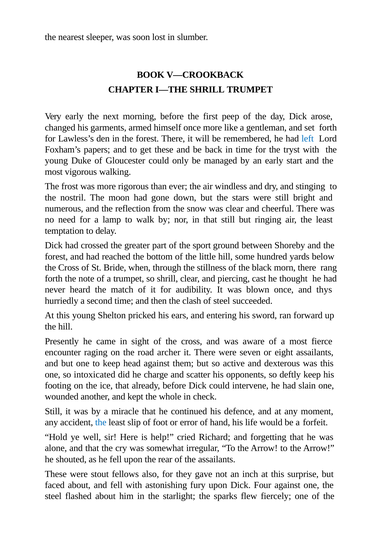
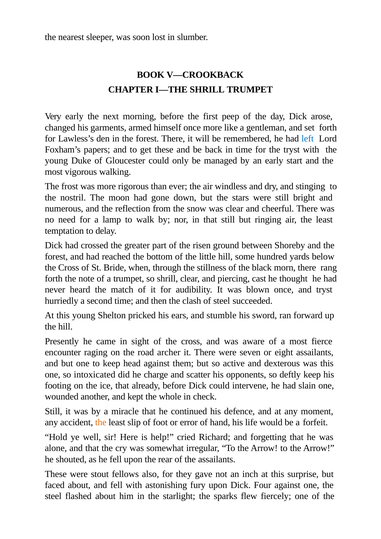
sport: sport -> risen
and thys: thys -> tryst
entering: entering -> stumble
the at (101, 422) colour: blue -> orange
